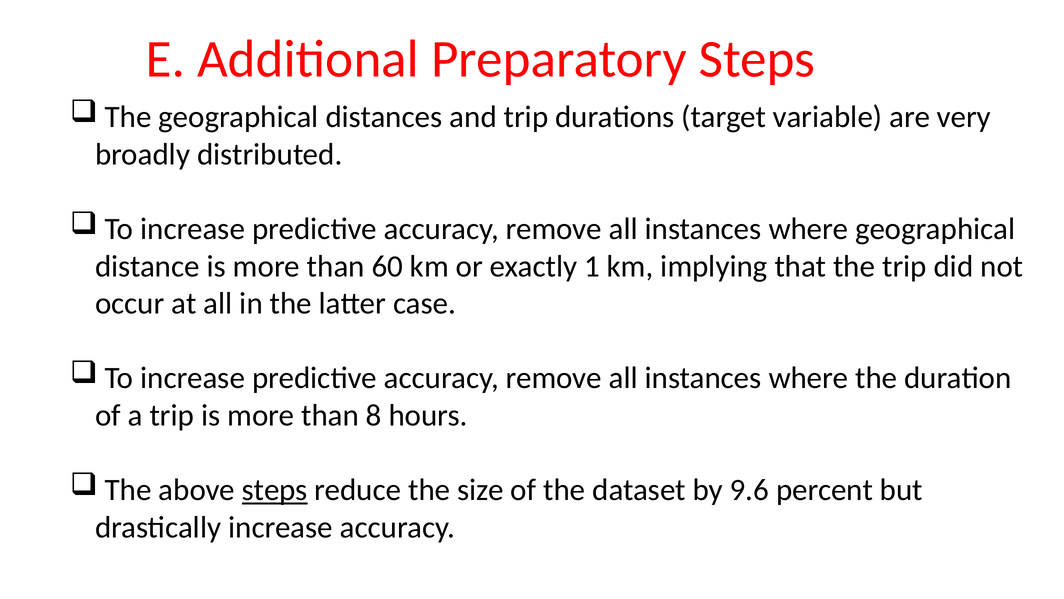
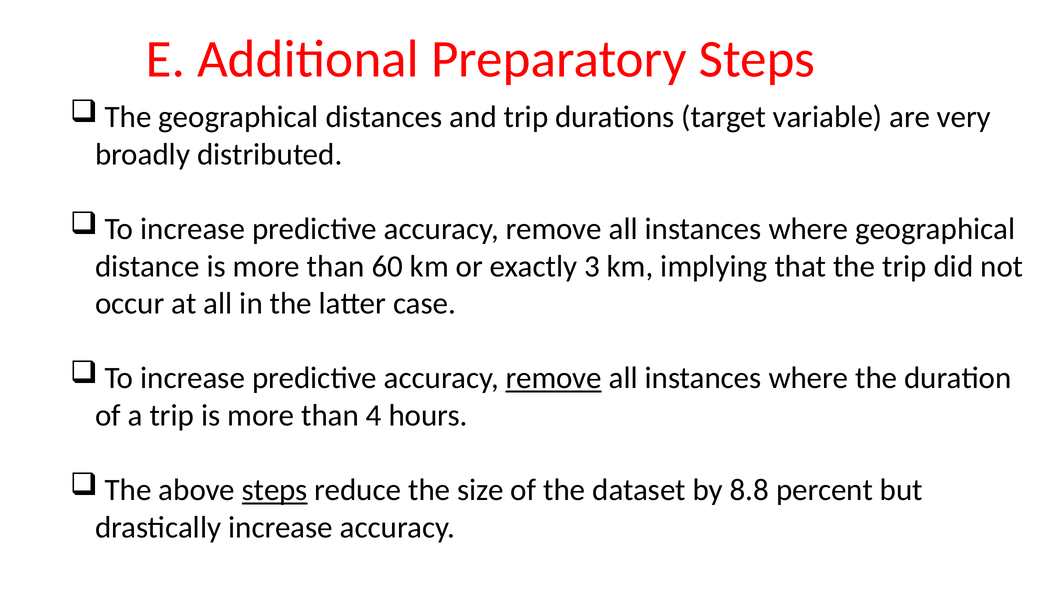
1: 1 -> 3
remove at (554, 378) underline: none -> present
8: 8 -> 4
9.6: 9.6 -> 8.8
